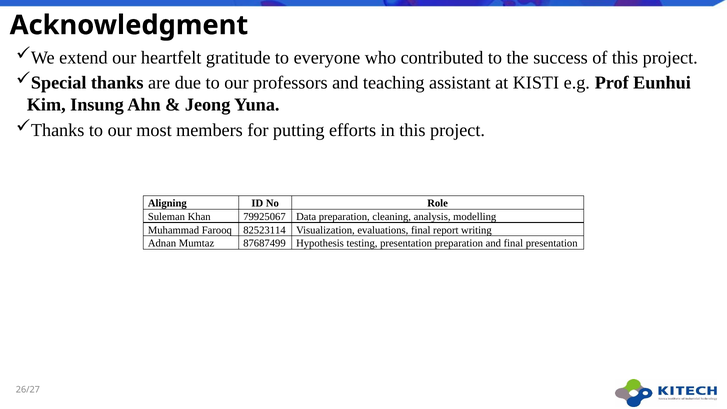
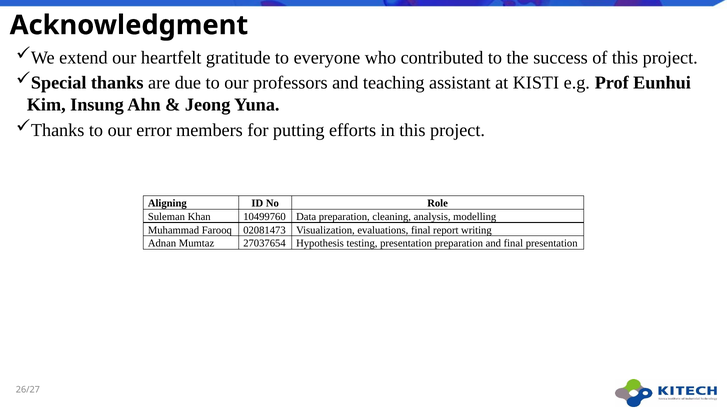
most: most -> error
79925067: 79925067 -> 10499760
82523114: 82523114 -> 02081473
87687499: 87687499 -> 27037654
